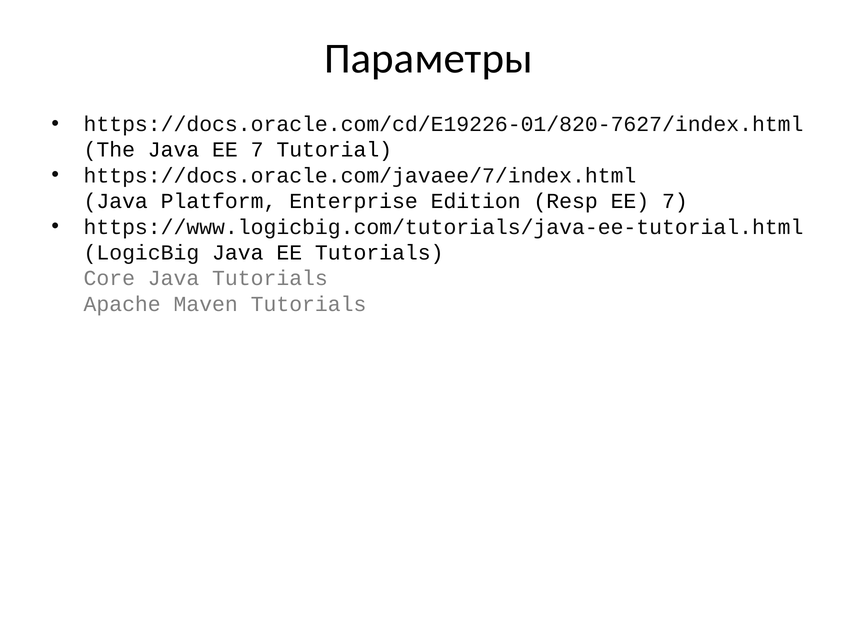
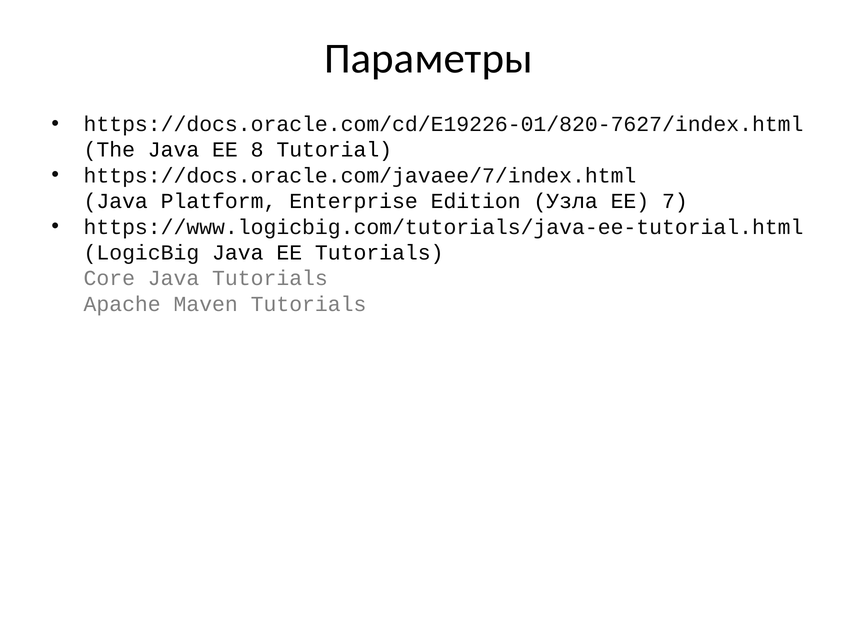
Java EE 7: 7 -> 8
Resp: Resp -> Узла
